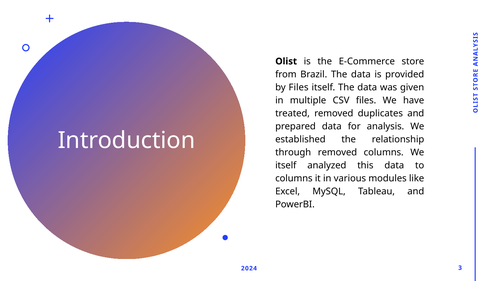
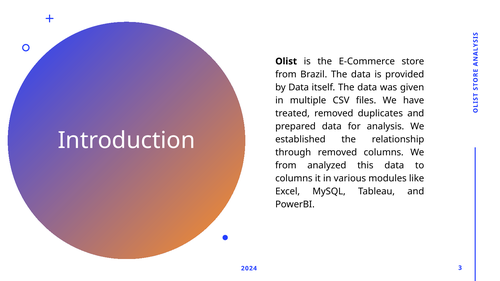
by Files: Files -> Data
itself at (286, 166): itself -> from
